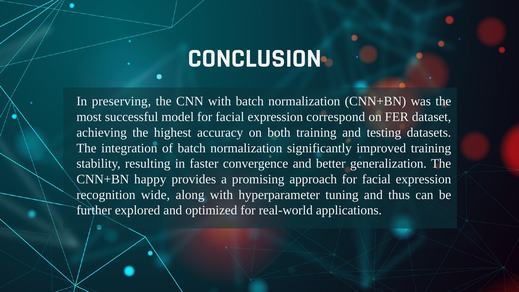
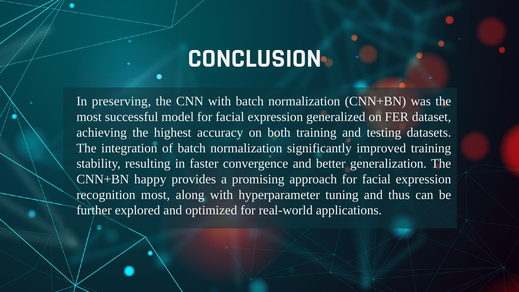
correspond: correspond -> generalized
recognition wide: wide -> most
